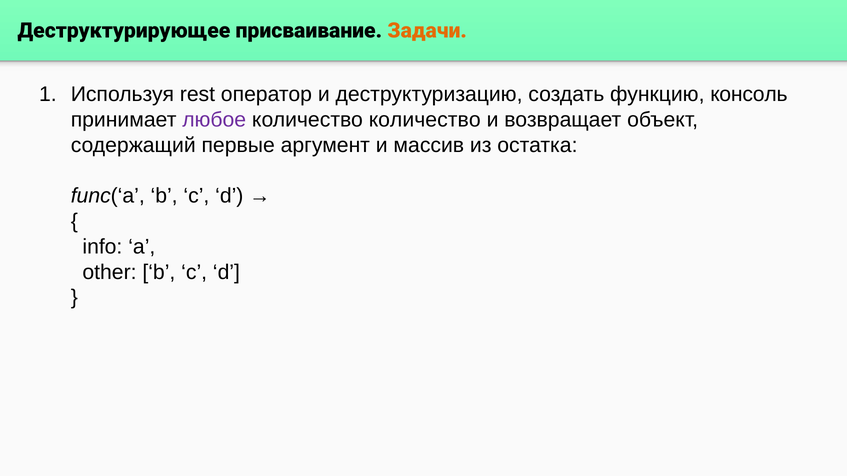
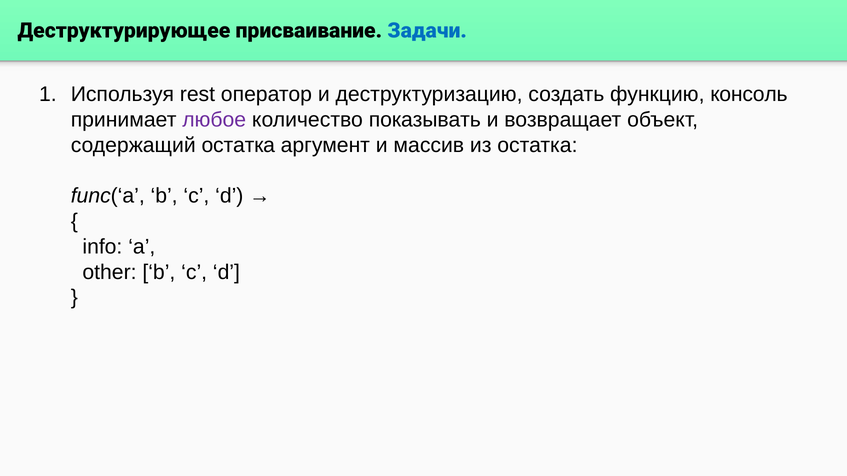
Задачи colour: orange -> blue
количество количество: количество -> показывать
содержащий первые: первые -> остатка
